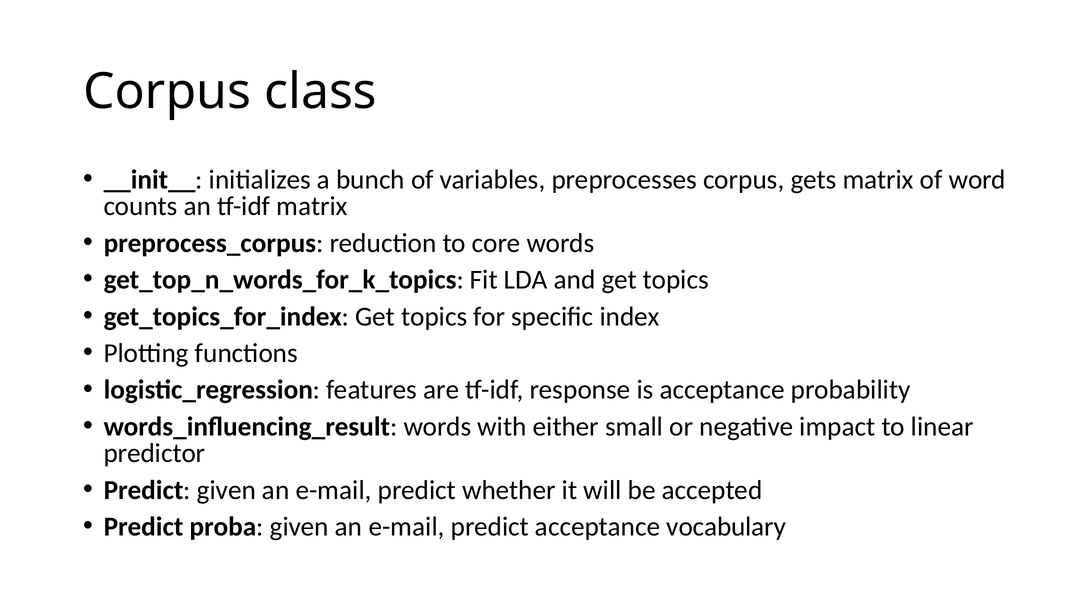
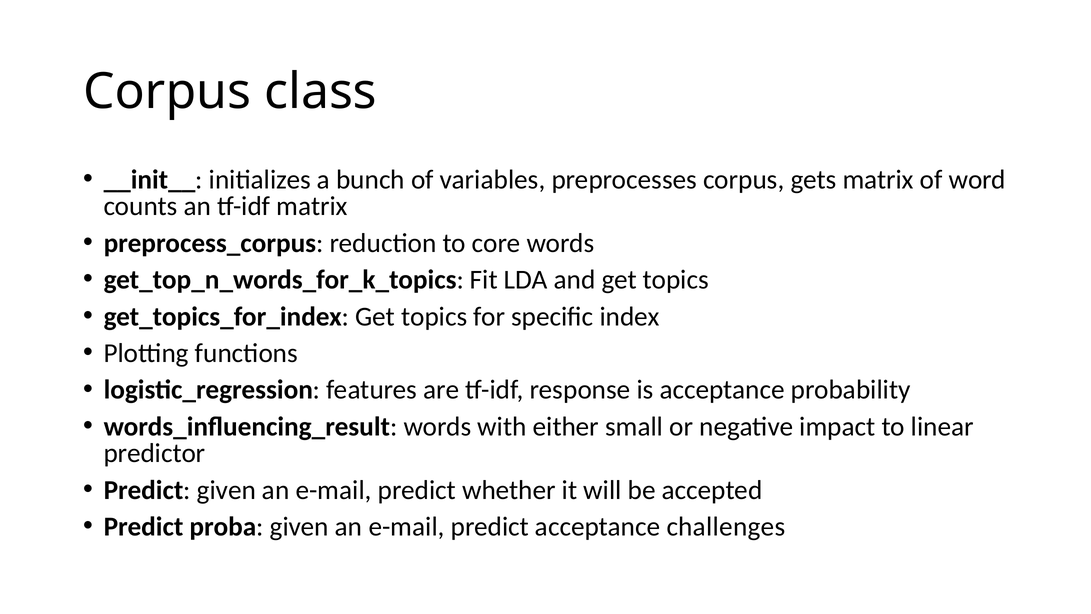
vocabulary: vocabulary -> challenges
